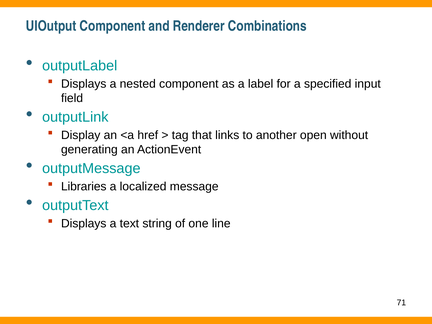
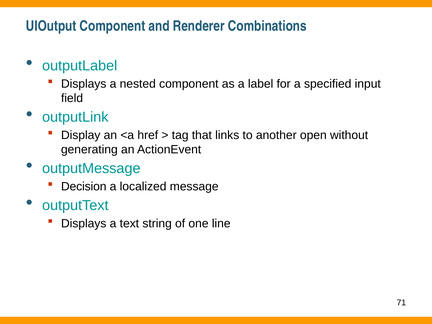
Libraries: Libraries -> Decision
